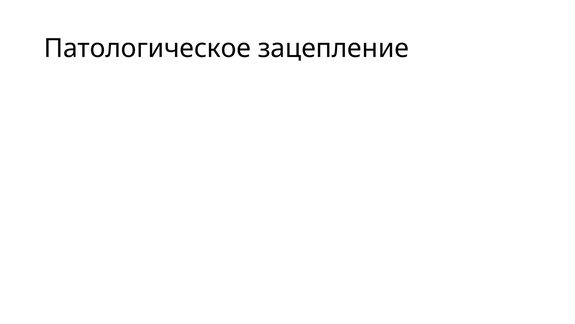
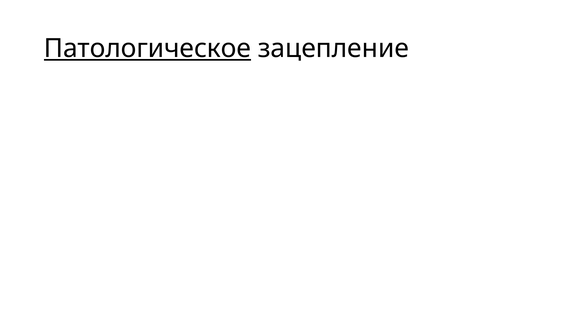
Патологическое underline: none -> present
